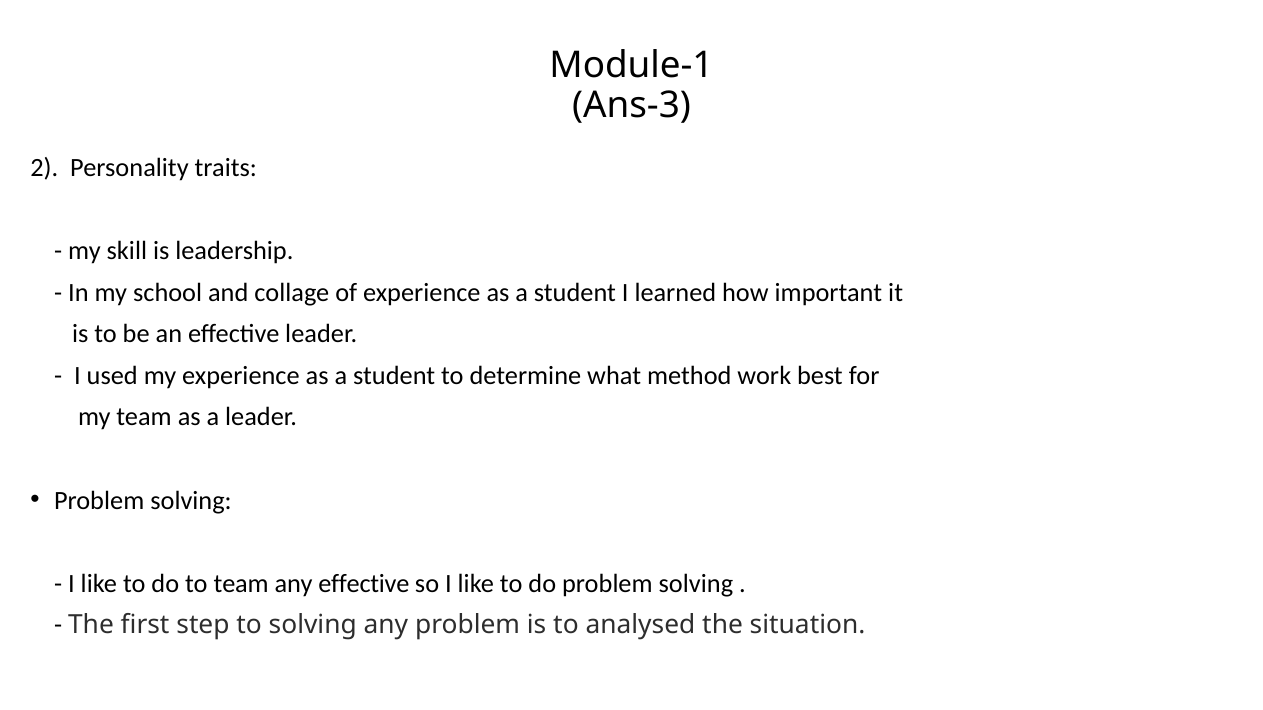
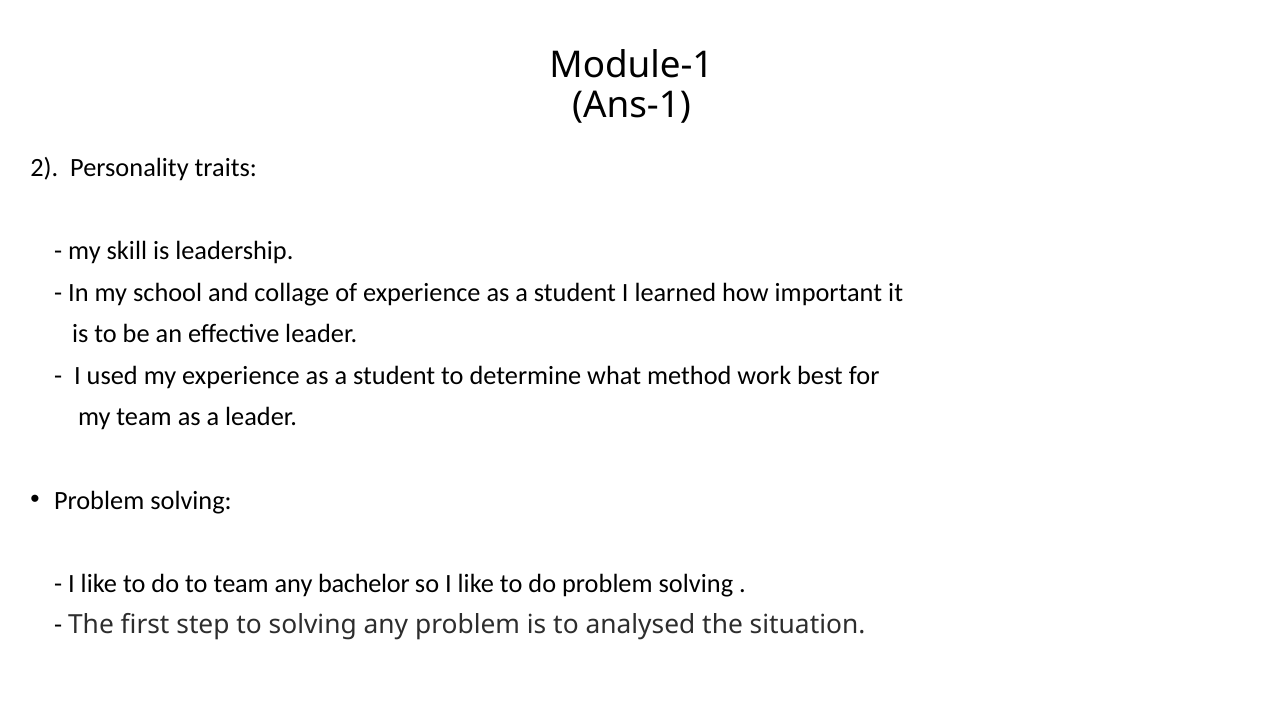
Ans-3: Ans-3 -> Ans-1
any effective: effective -> bachelor
